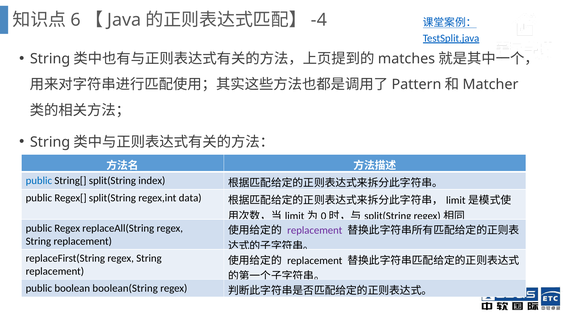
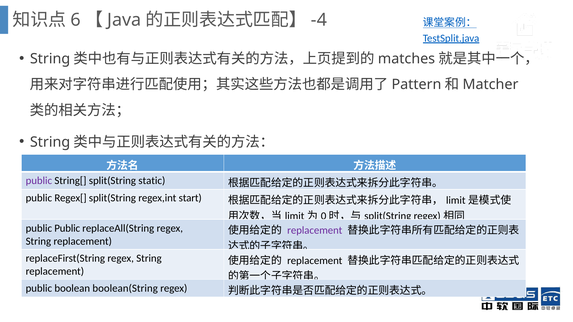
public at (39, 181) colour: blue -> purple
index: index -> static
data: data -> start
public Regex: Regex -> Public
